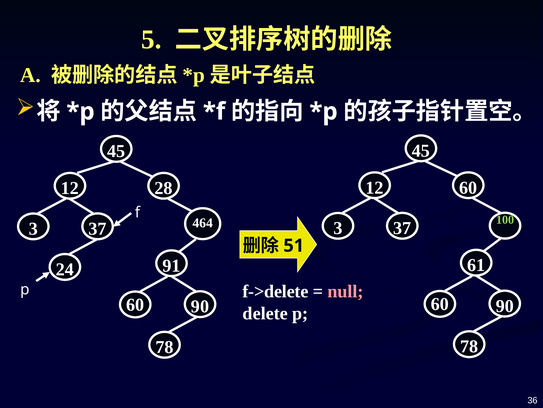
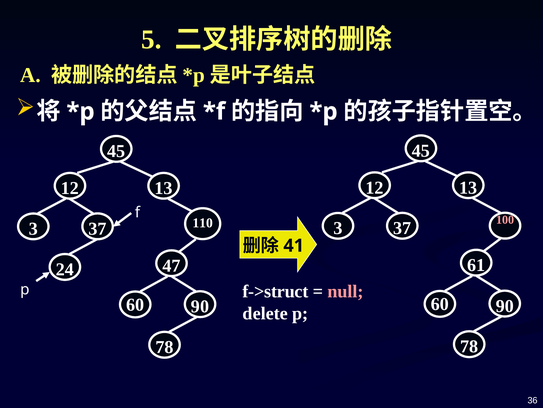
60 at (468, 187): 60 -> 13
28 at (164, 188): 28 -> 13
100 colour: light green -> pink
464: 464 -> 110
51: 51 -> 41
91: 91 -> 47
f->delete: f->delete -> f->struct
